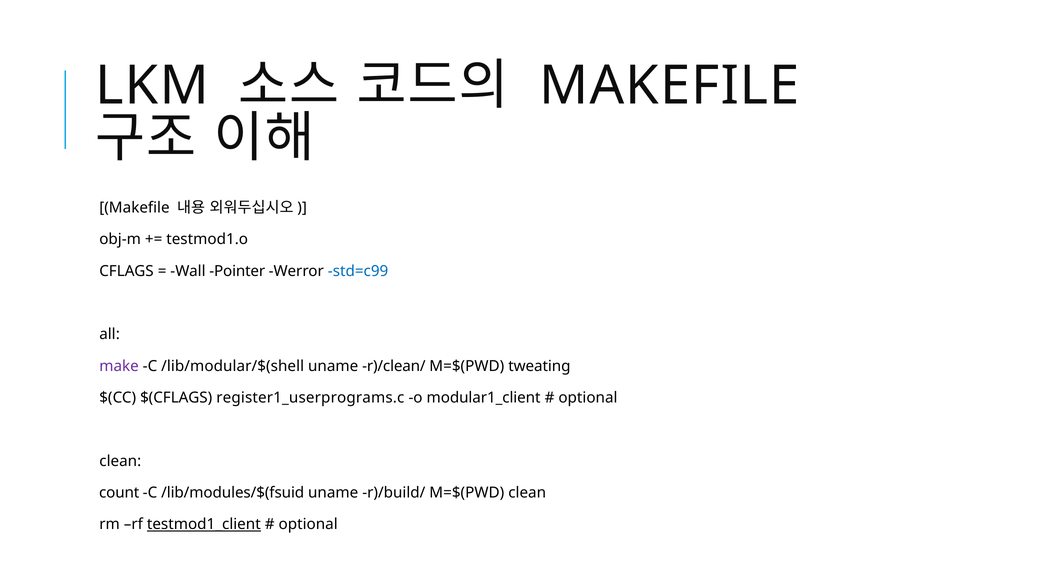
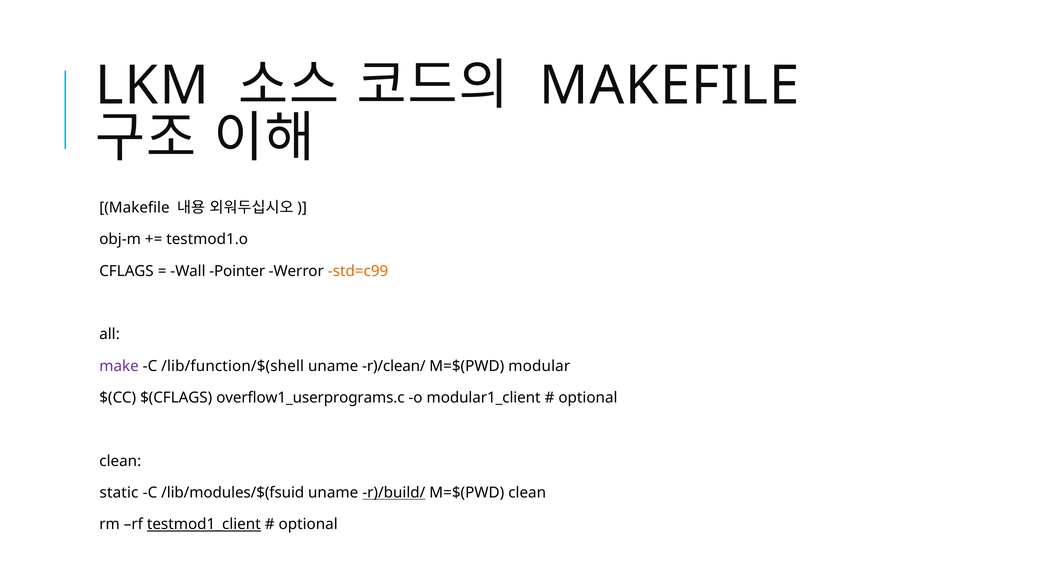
std=c99 colour: blue -> orange
/lib/modular/$(shell: /lib/modular/$(shell -> /lib/function/$(shell
tweating: tweating -> modular
register1_userprograms.c: register1_userprograms.c -> overflow1_userprograms.c
count: count -> static
r)/build/ underline: none -> present
